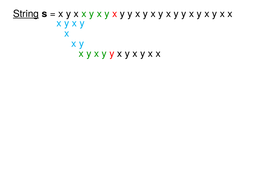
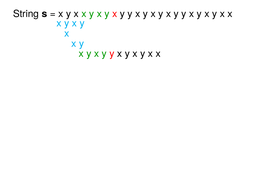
String underline: present -> none
